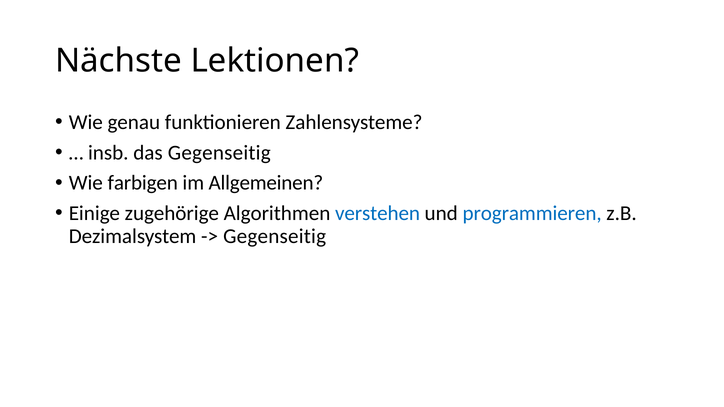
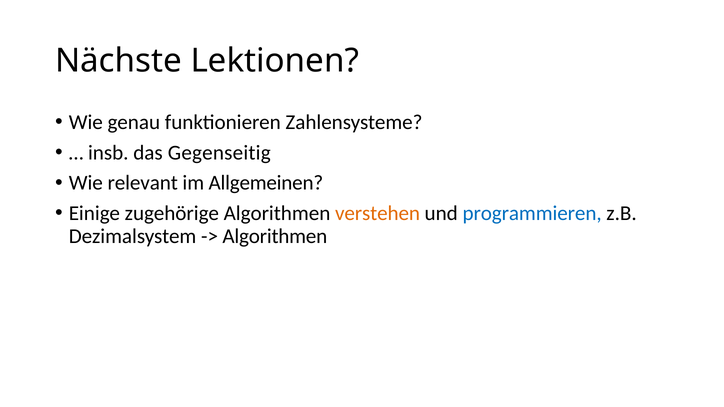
farbigen: farbigen -> relevant
verstehen colour: blue -> orange
Gegenseitig at (275, 236): Gegenseitig -> Algorithmen
